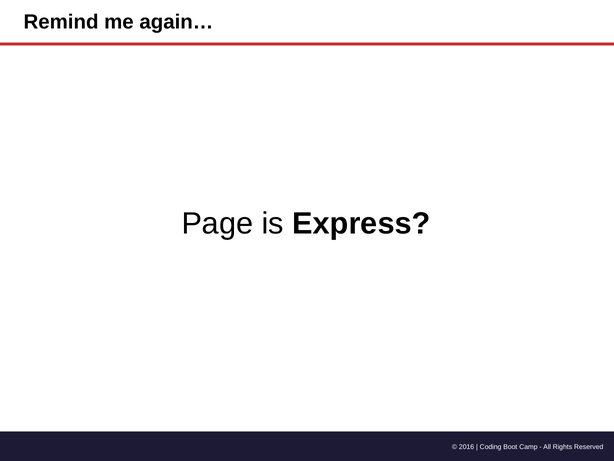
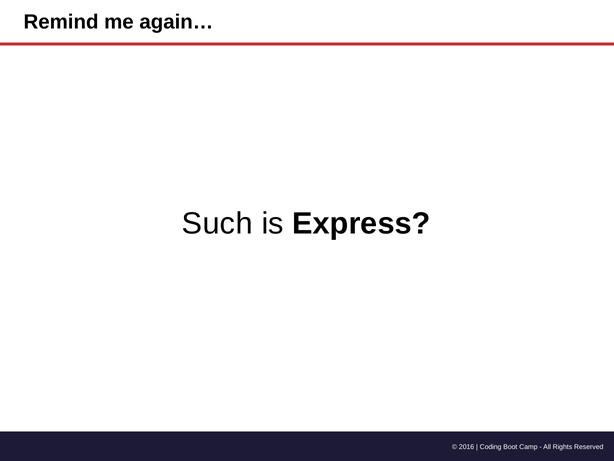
Page: Page -> Such
